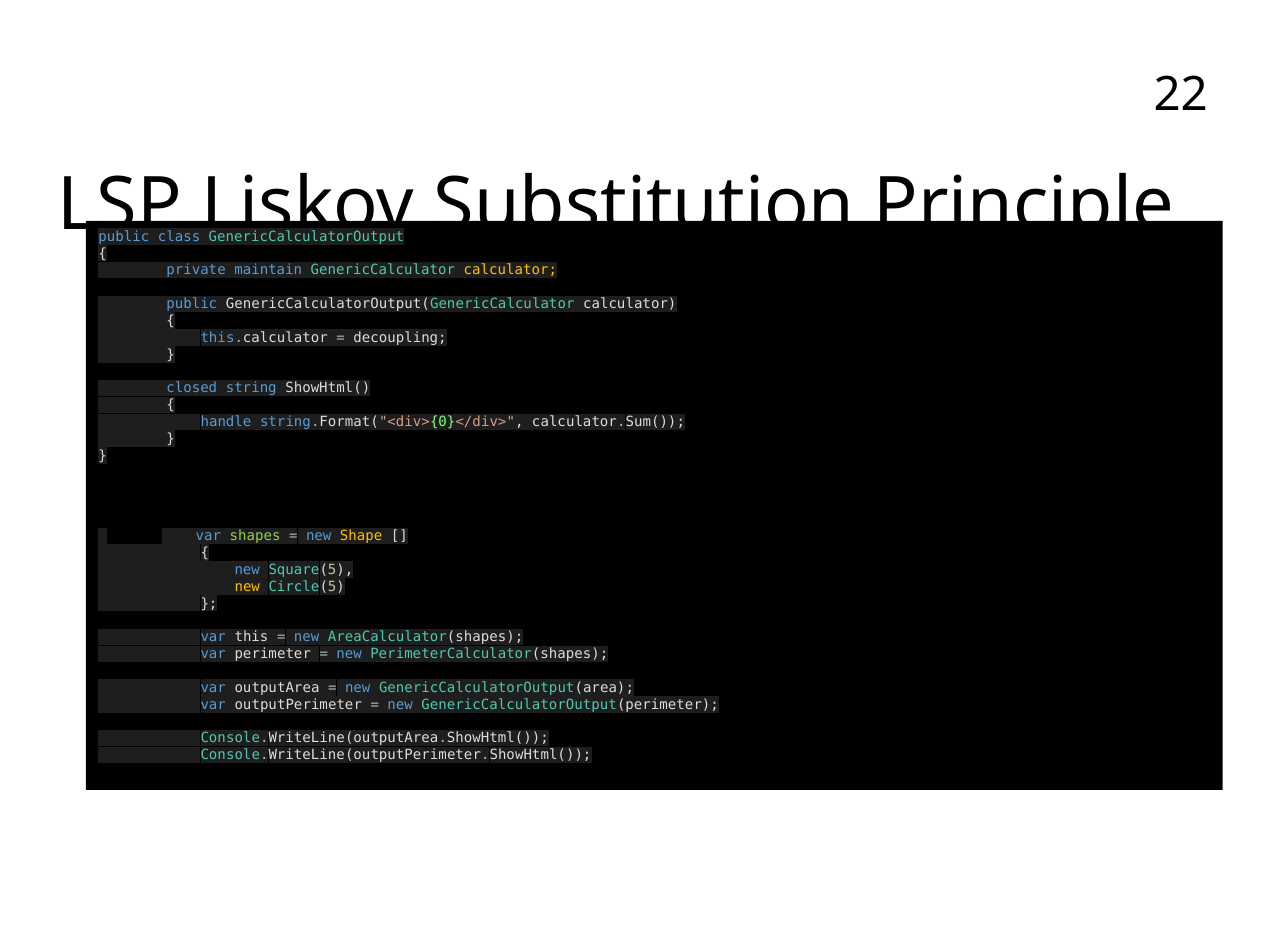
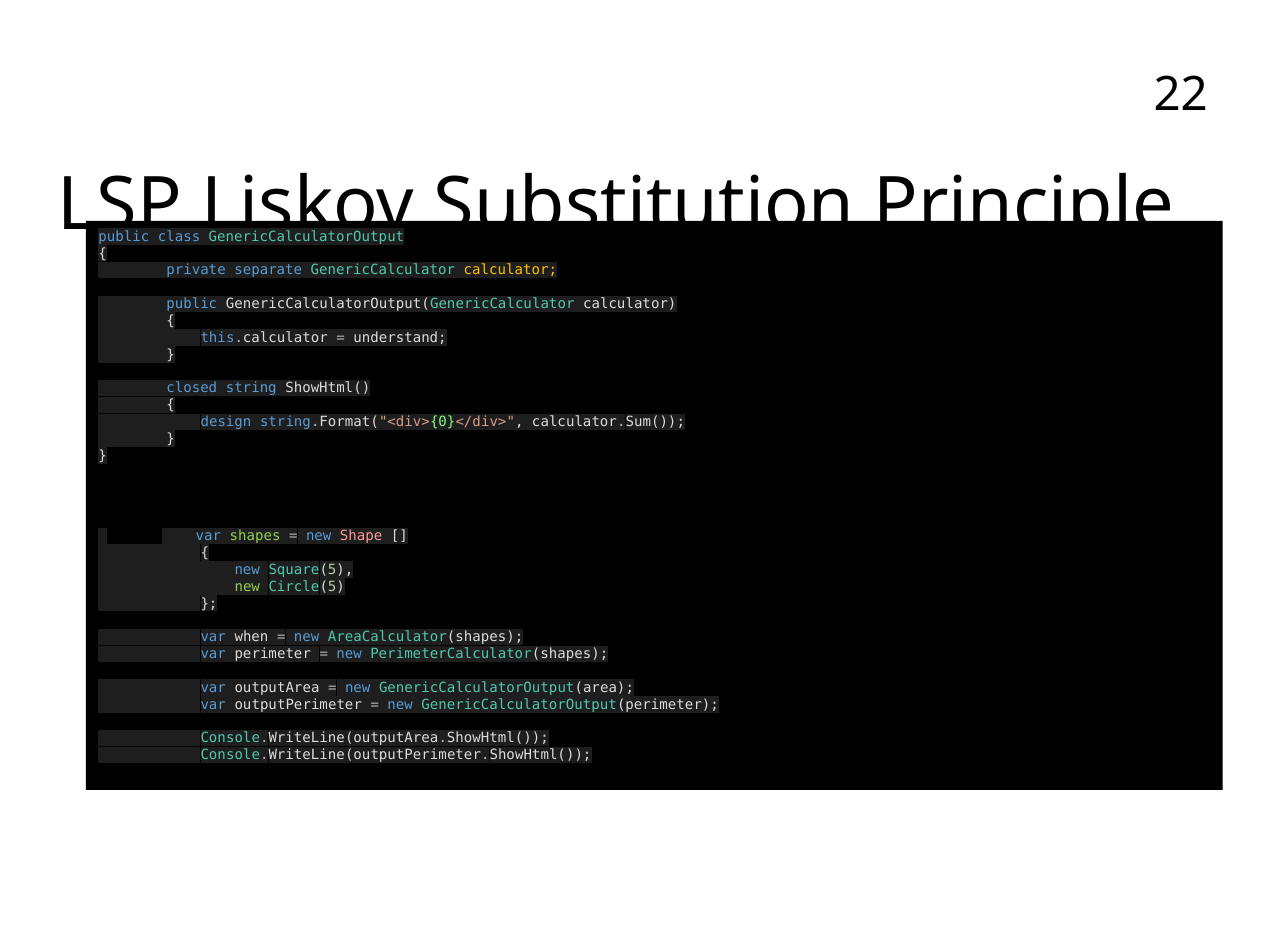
maintain: maintain -> separate
decoupling: decoupling -> understand
handle: handle -> design
Shape colour: yellow -> pink
new at (247, 586) colour: yellow -> light green
this: this -> when
